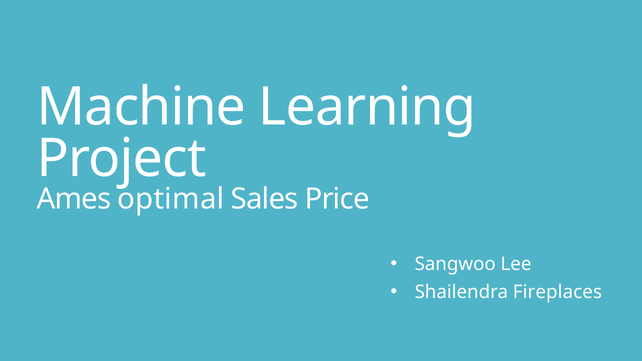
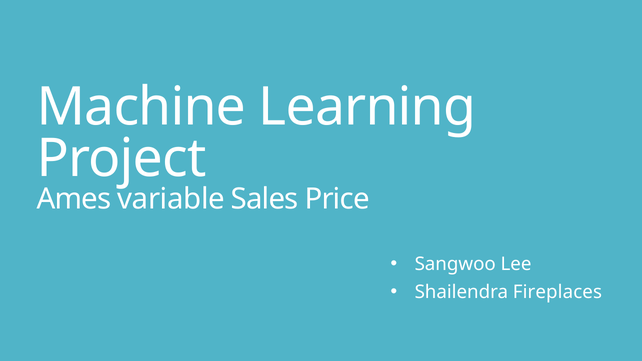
optimal: optimal -> variable
